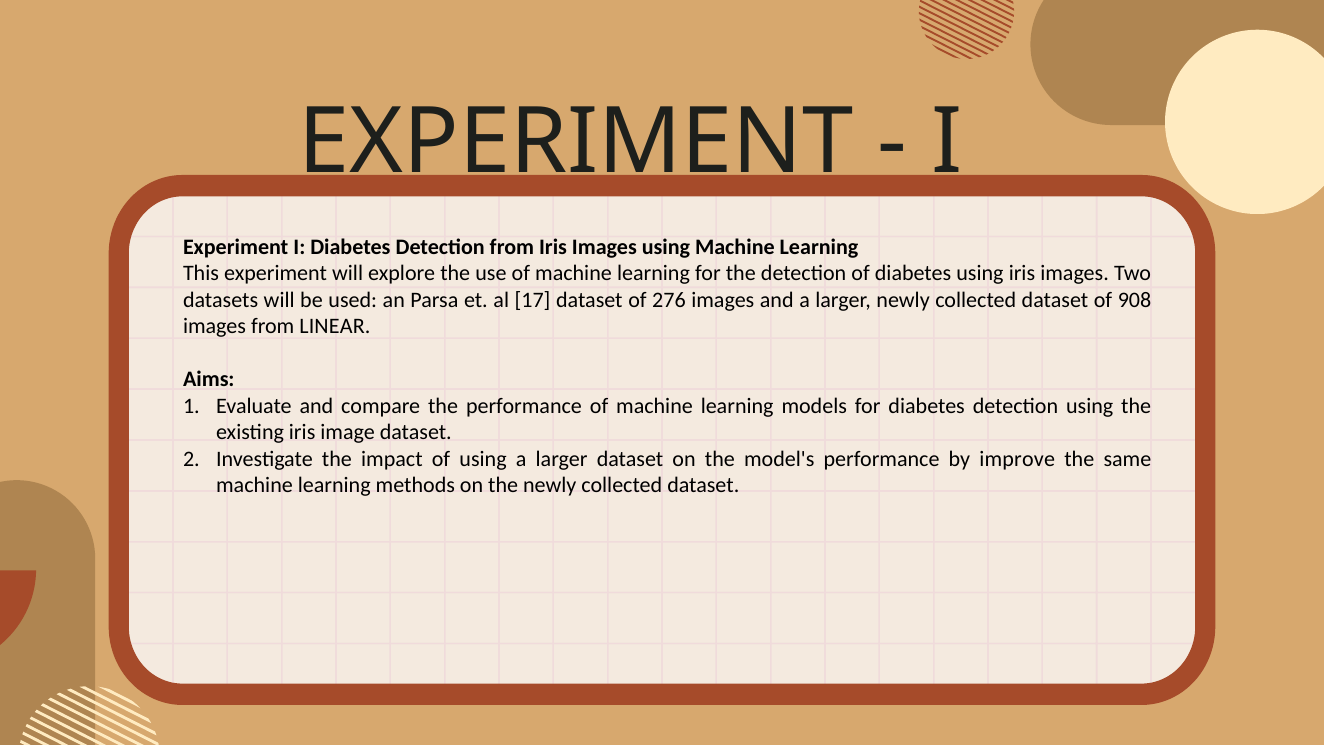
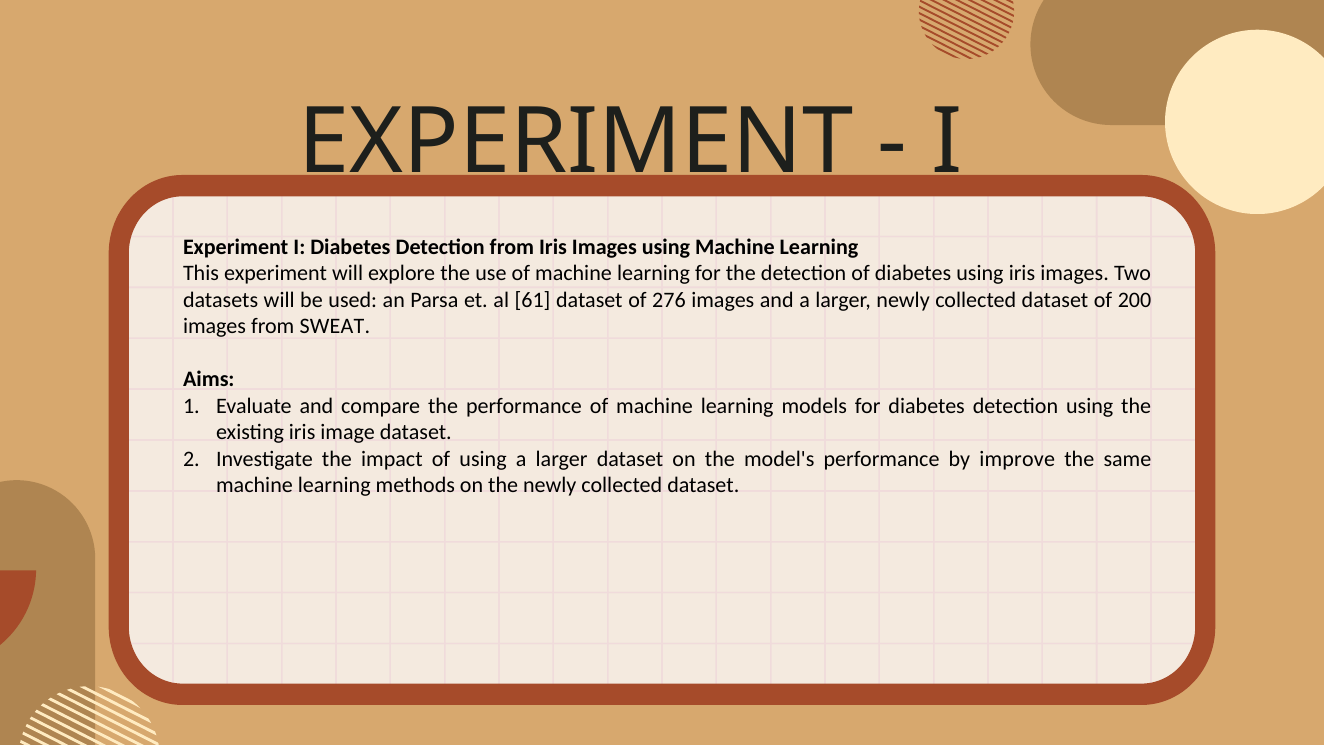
17: 17 -> 61
908: 908 -> 200
LINEAR: LINEAR -> SWEAT
